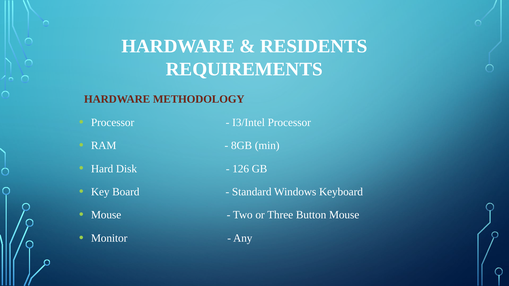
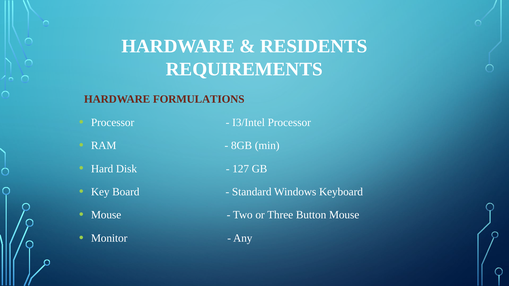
METHODOLOGY: METHODOLOGY -> FORMULATIONS
126: 126 -> 127
